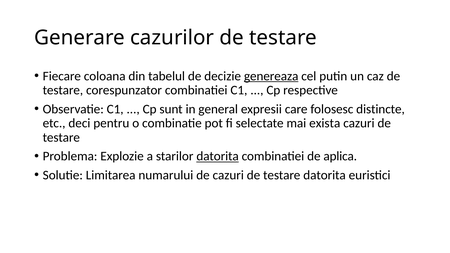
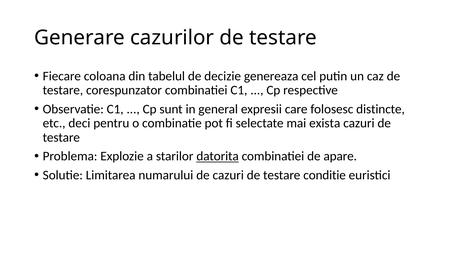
genereaza underline: present -> none
aplica: aplica -> apare
testare datorita: datorita -> conditie
